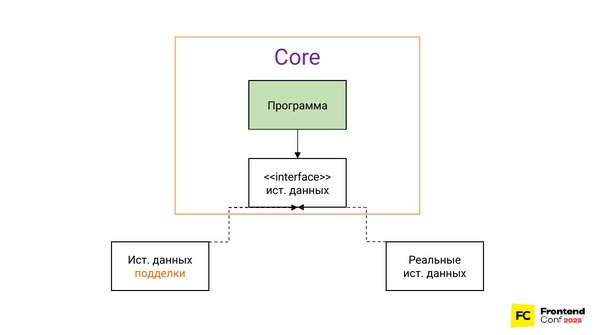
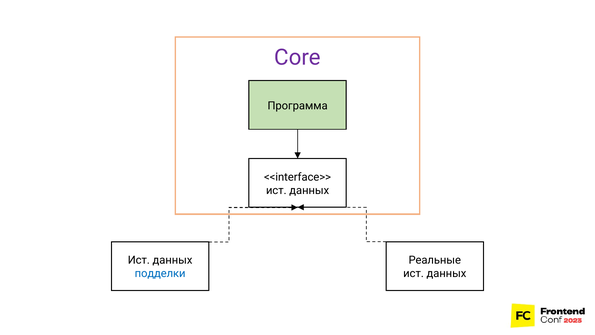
подделки colour: orange -> blue
